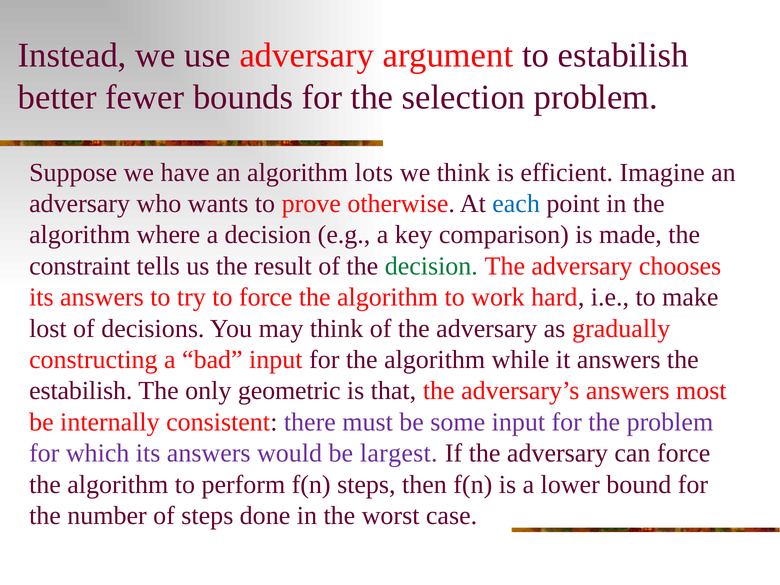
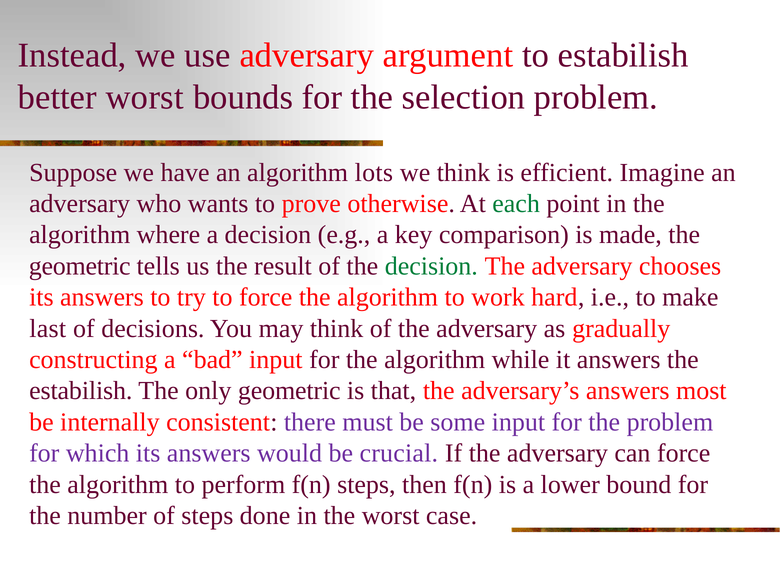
better fewer: fewer -> worst
each colour: blue -> green
constraint at (80, 266): constraint -> geometric
lost: lost -> last
largest: largest -> crucial
